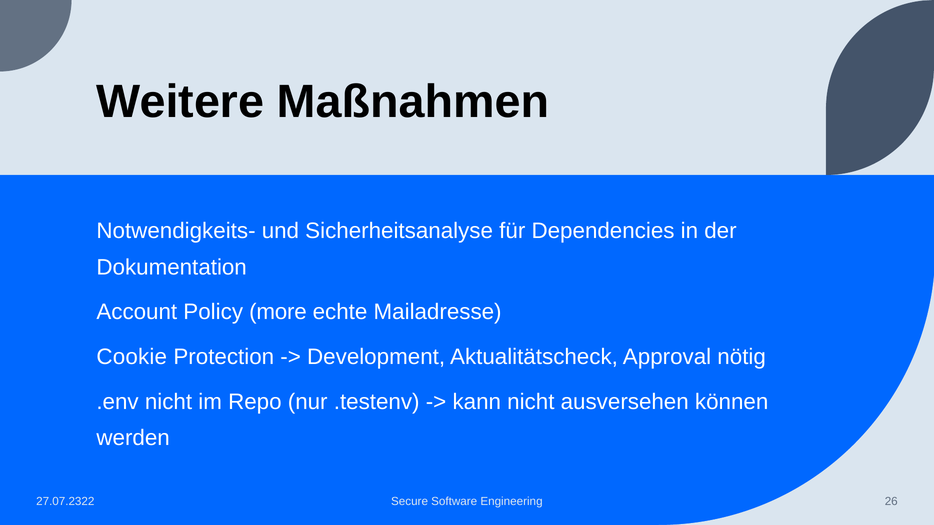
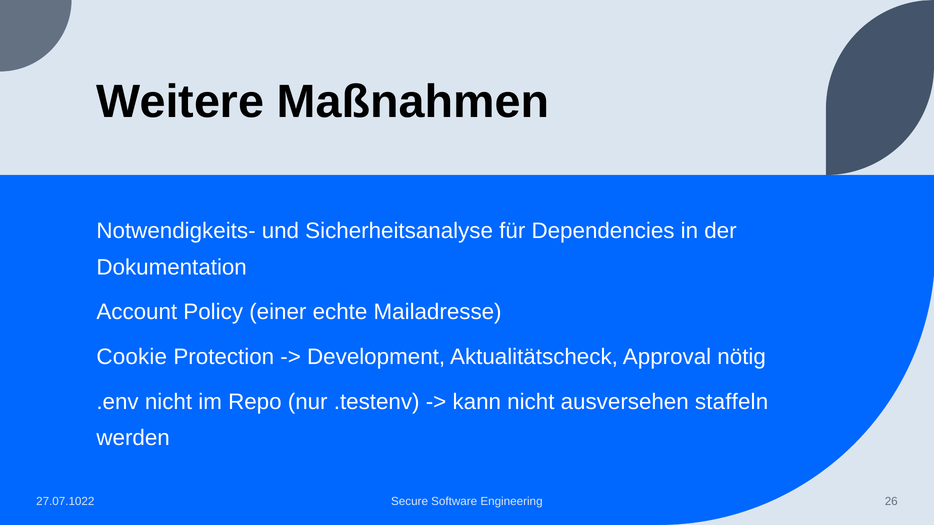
more: more -> einer
können: können -> staffeln
27.07.2322: 27.07.2322 -> 27.07.1022
